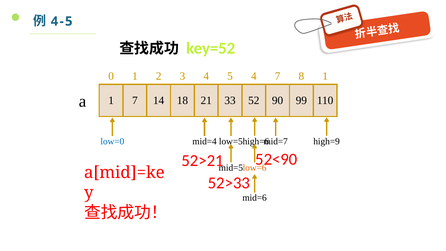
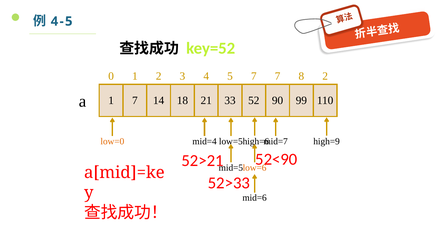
5 4: 4 -> 7
8 1: 1 -> 2
low=0 colour: blue -> orange
